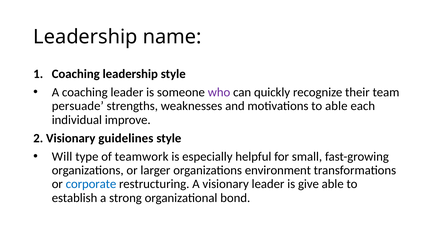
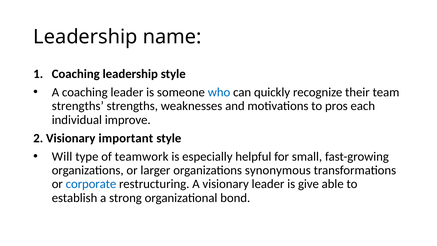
who colour: purple -> blue
persuade at (78, 106): persuade -> strengths
to able: able -> pros
guidelines: guidelines -> important
environment: environment -> synonymous
